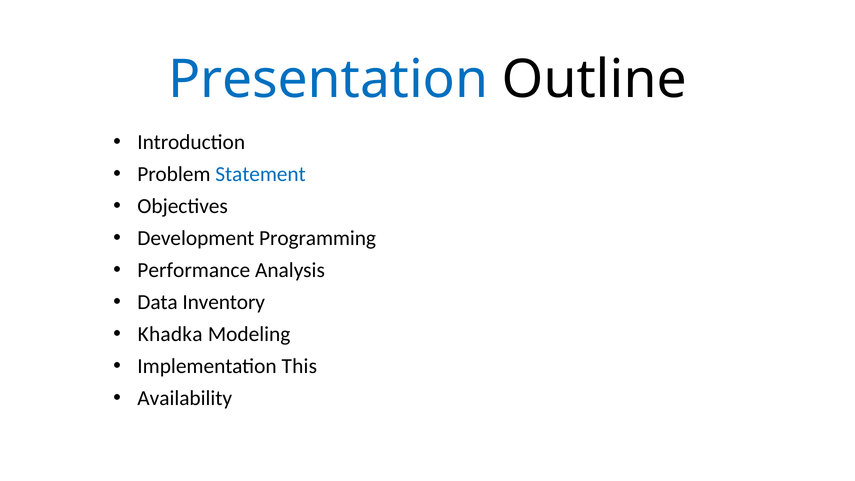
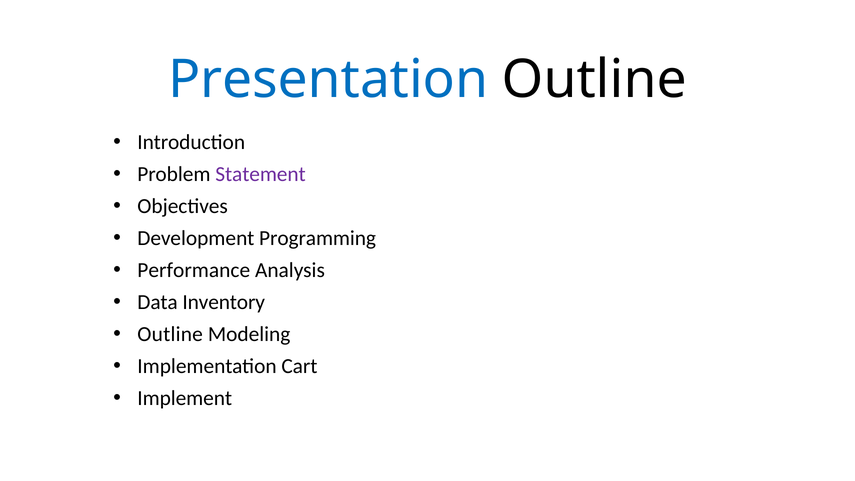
Statement colour: blue -> purple
Khadka at (170, 334): Khadka -> Outline
This: This -> Cart
Availability: Availability -> Implement
